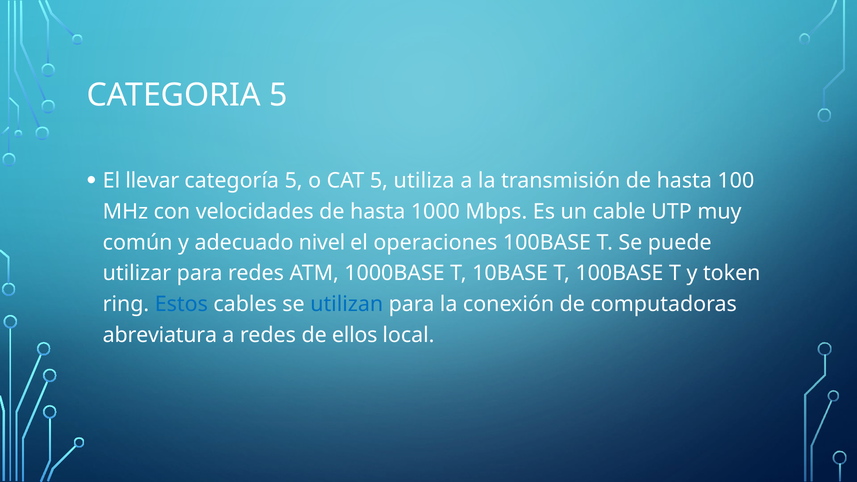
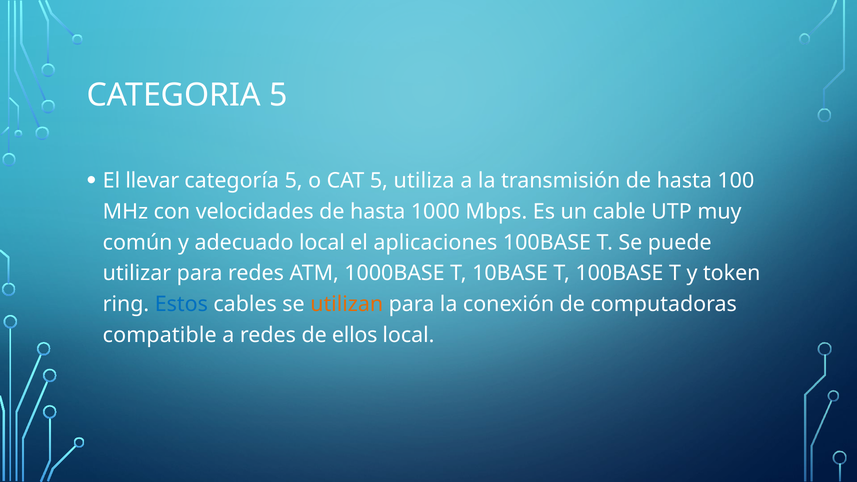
adecuado nivel: nivel -> local
operaciones: operaciones -> aplicaciones
utilizan colour: blue -> orange
abreviatura: abreviatura -> compatible
